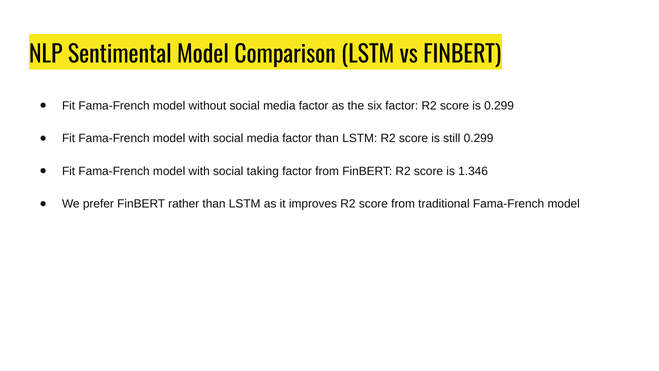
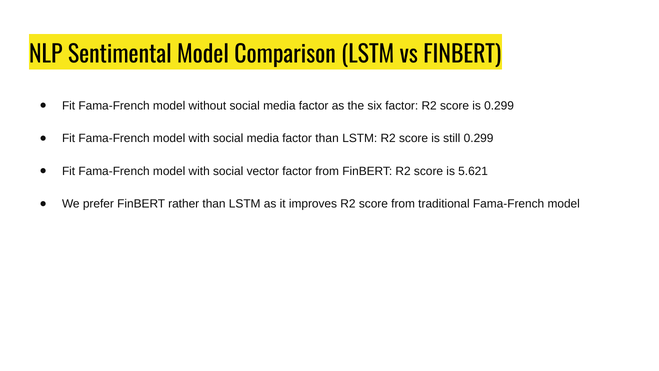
taking: taking -> vector
1.346: 1.346 -> 5.621
